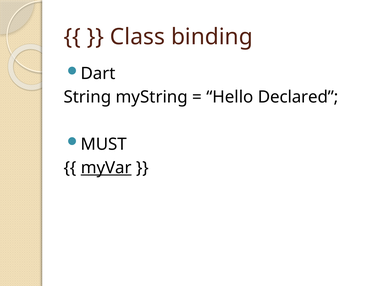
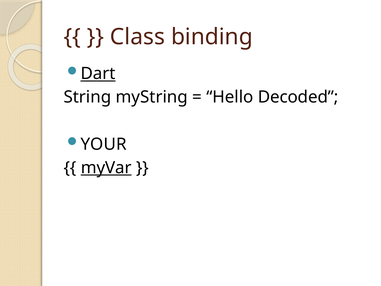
Dart underline: none -> present
Declared: Declared -> Decoded
MUST: MUST -> YOUR
